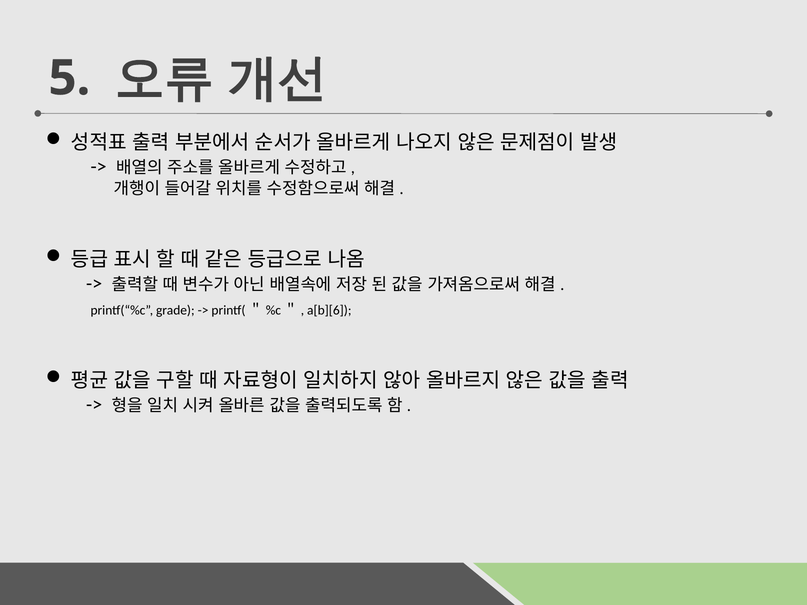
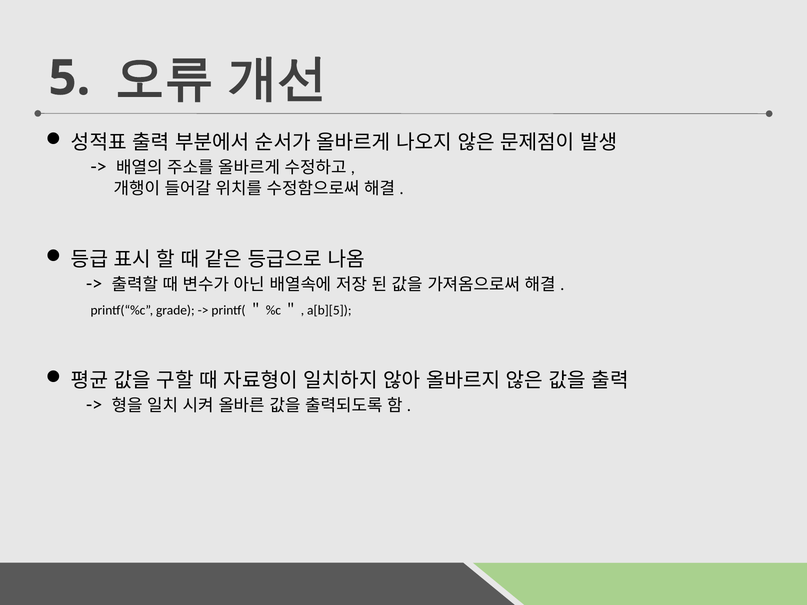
a[b][6: a[b][6 -> a[b][5
